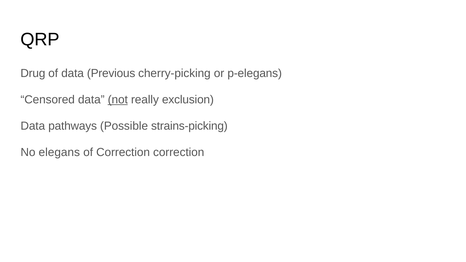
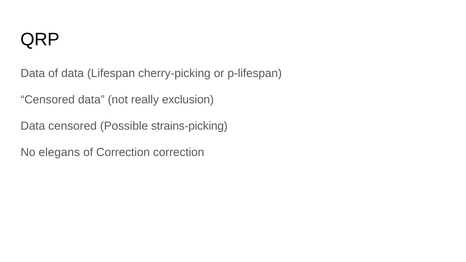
Drug at (33, 73): Drug -> Data
Previous: Previous -> Lifespan
p-elegans: p-elegans -> p-lifespan
not underline: present -> none
Data pathways: pathways -> censored
